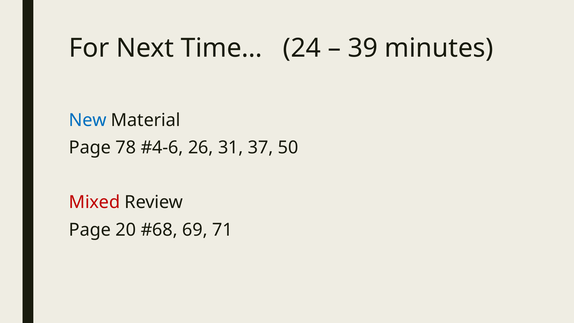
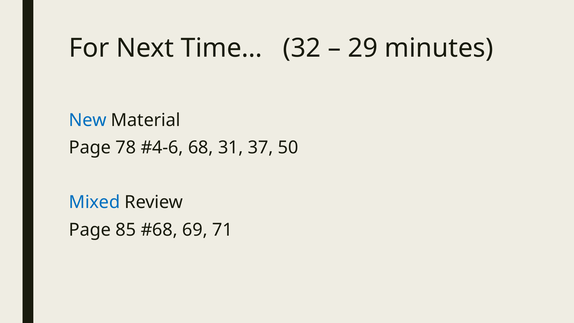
24: 24 -> 32
39: 39 -> 29
26: 26 -> 68
Mixed colour: red -> blue
20: 20 -> 85
